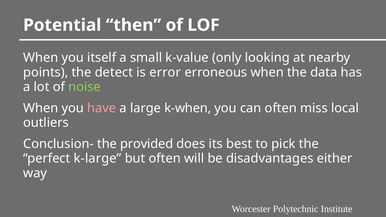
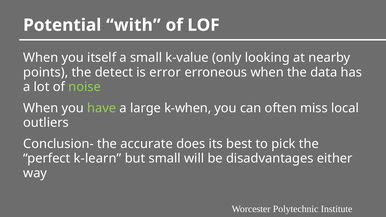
then: then -> with
have colour: pink -> light green
provided: provided -> accurate
k-large: k-large -> k-learn
but often: often -> small
